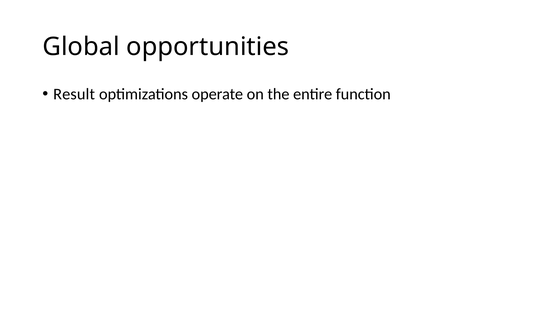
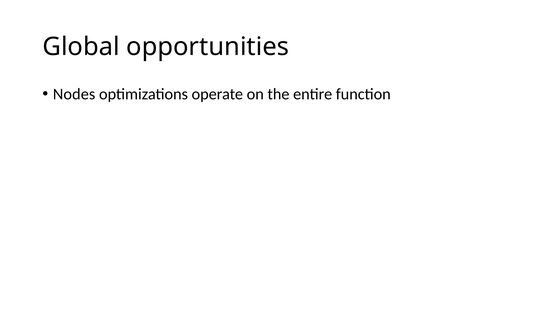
Result: Result -> Nodes
